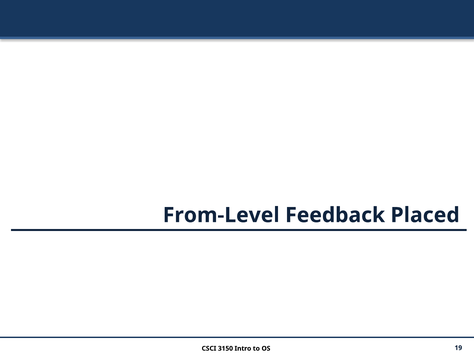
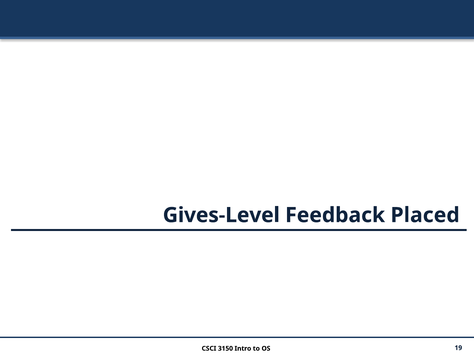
From-Level: From-Level -> Gives-Level
